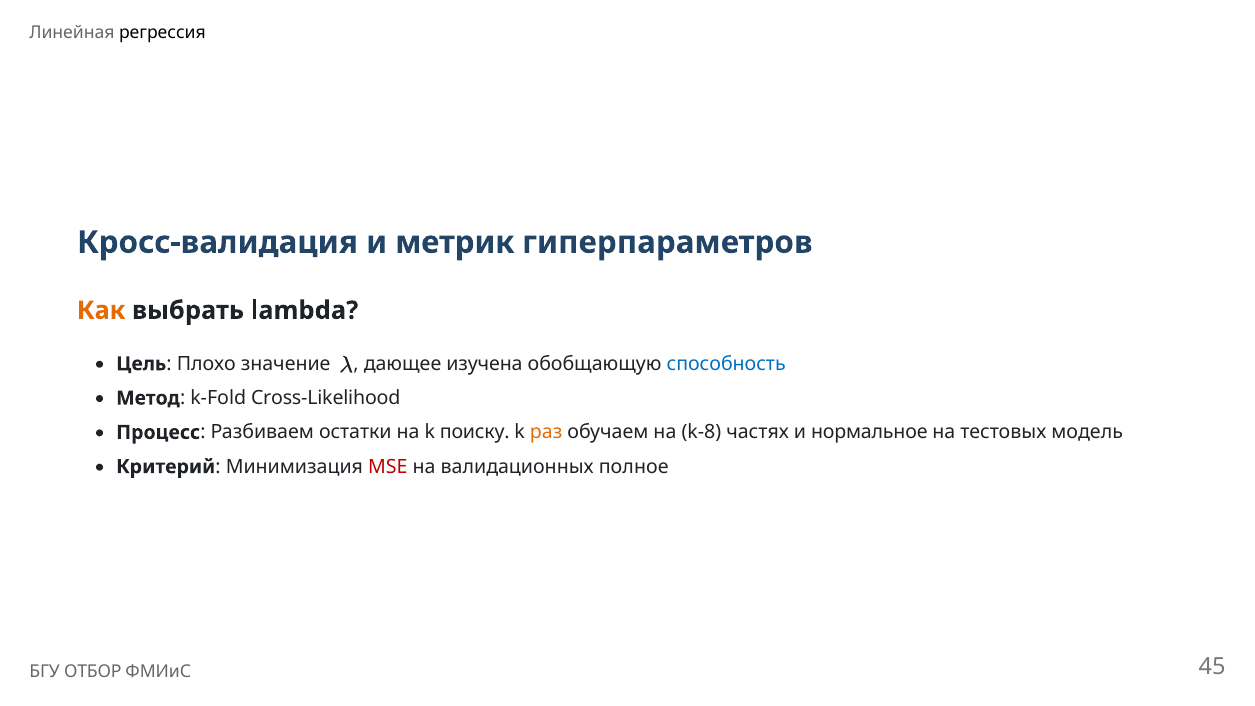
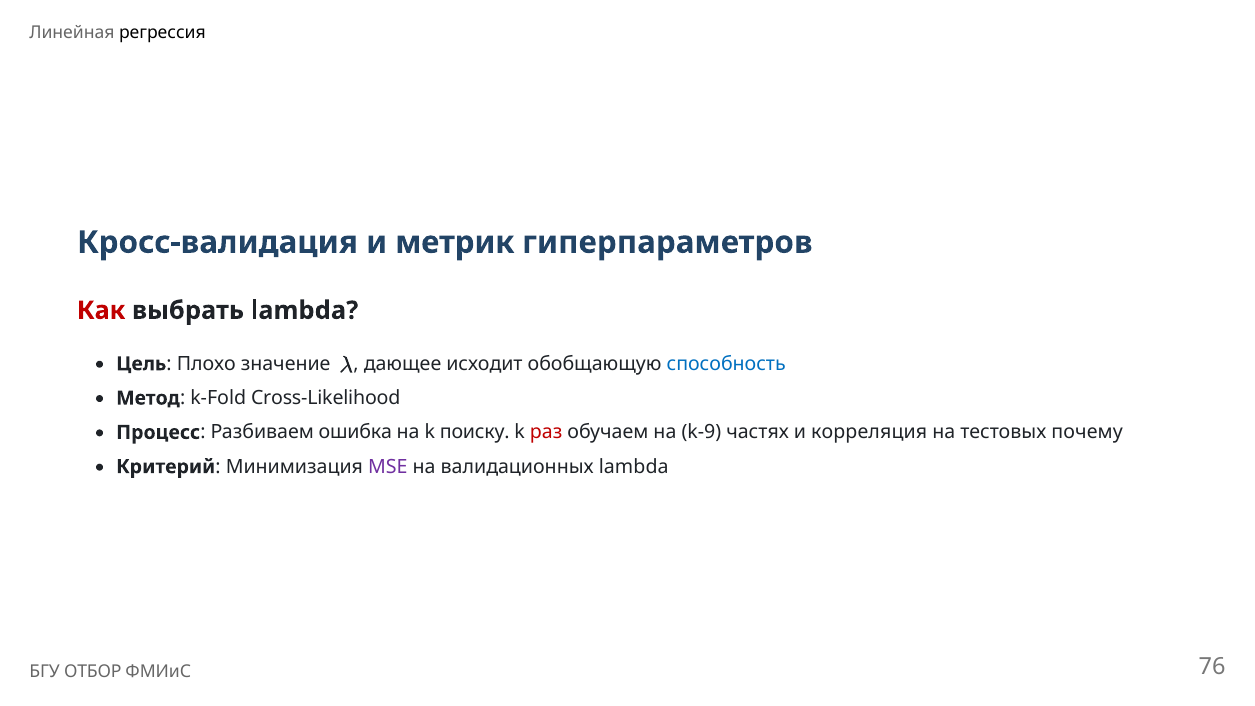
Как colour: orange -> red
изучена: изучена -> исходит
остатки: остатки -> ошибка
раз colour: orange -> red
k-8: k-8 -> k-9
нормальное: нормальное -> корреляция
модель: модель -> почему
MSE colour: red -> purple
валидационных полное: полное -> lambda
45: 45 -> 76
